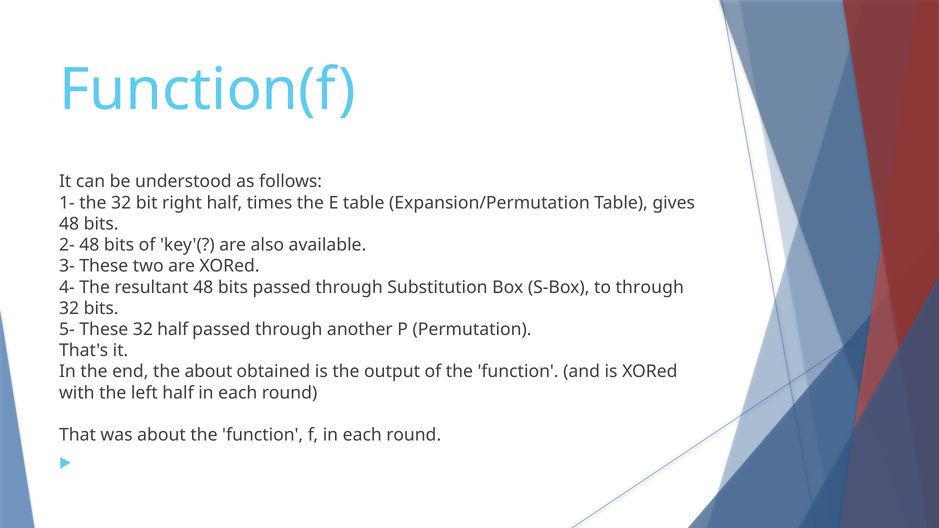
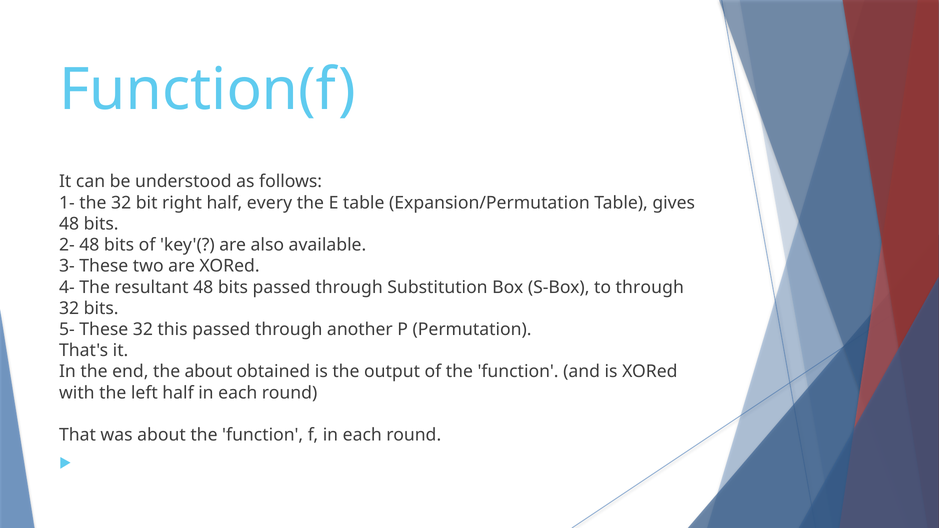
times: times -> every
32 half: half -> this
